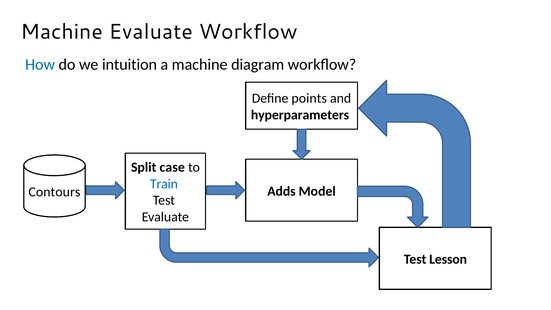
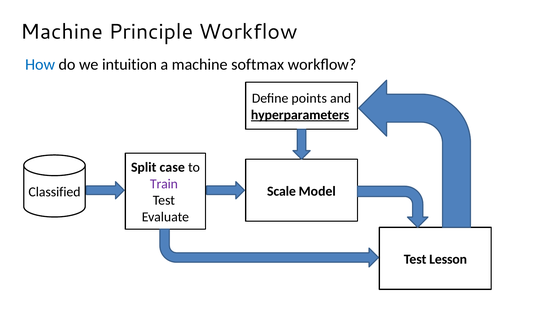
Machine Evaluate: Evaluate -> Principle
diagram: diagram -> softmax
hyperparameters underline: none -> present
Train colour: blue -> purple
Adds: Adds -> Scale
Contours: Contours -> Classified
